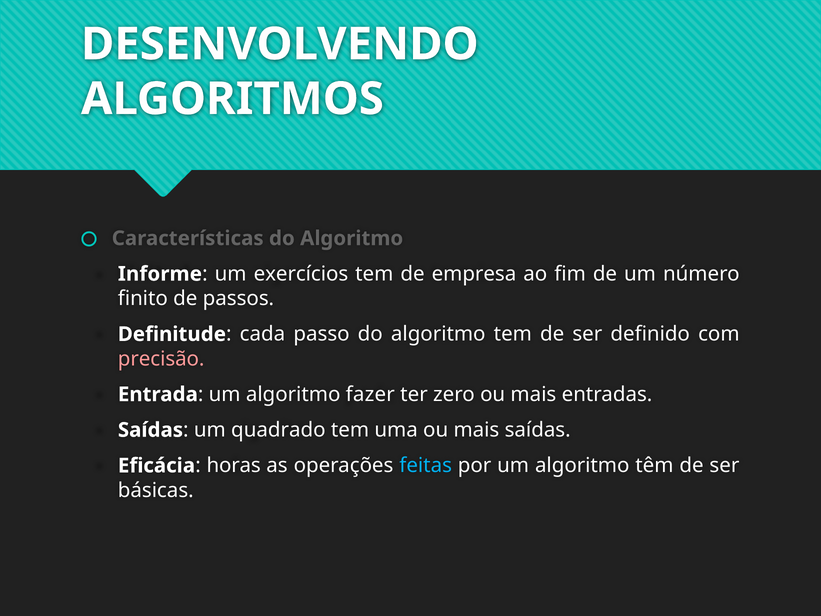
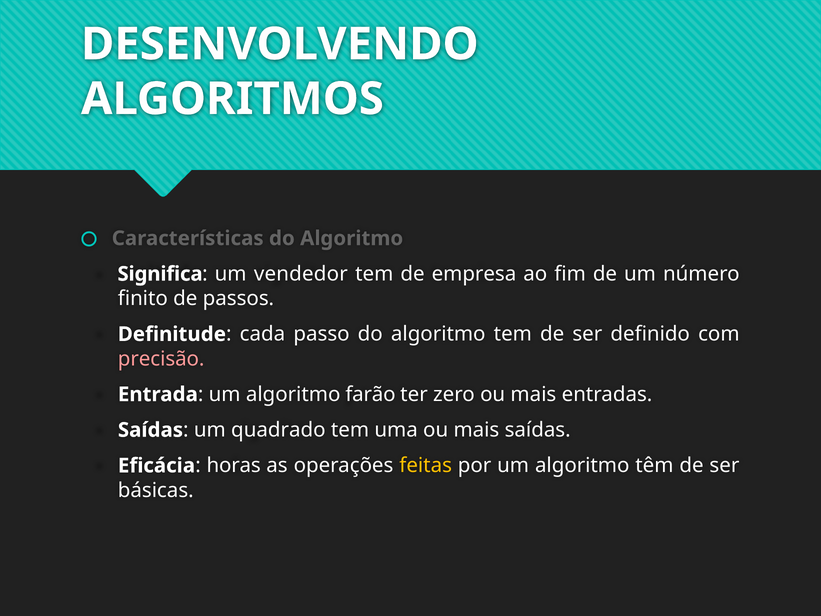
Informe: Informe -> Significa
exercícios: exercícios -> vendedor
fazer: fazer -> farão
feitas colour: light blue -> yellow
